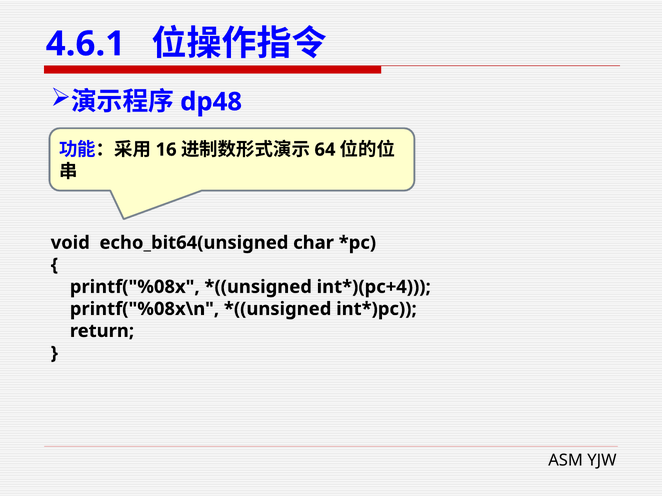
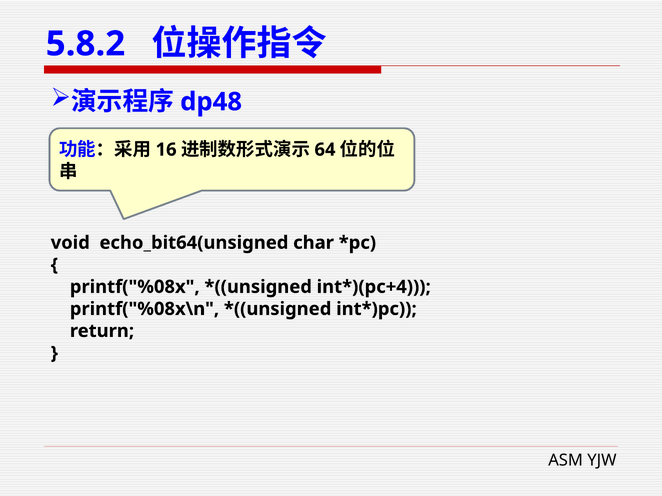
4.6.1: 4.6.1 -> 5.8.2
